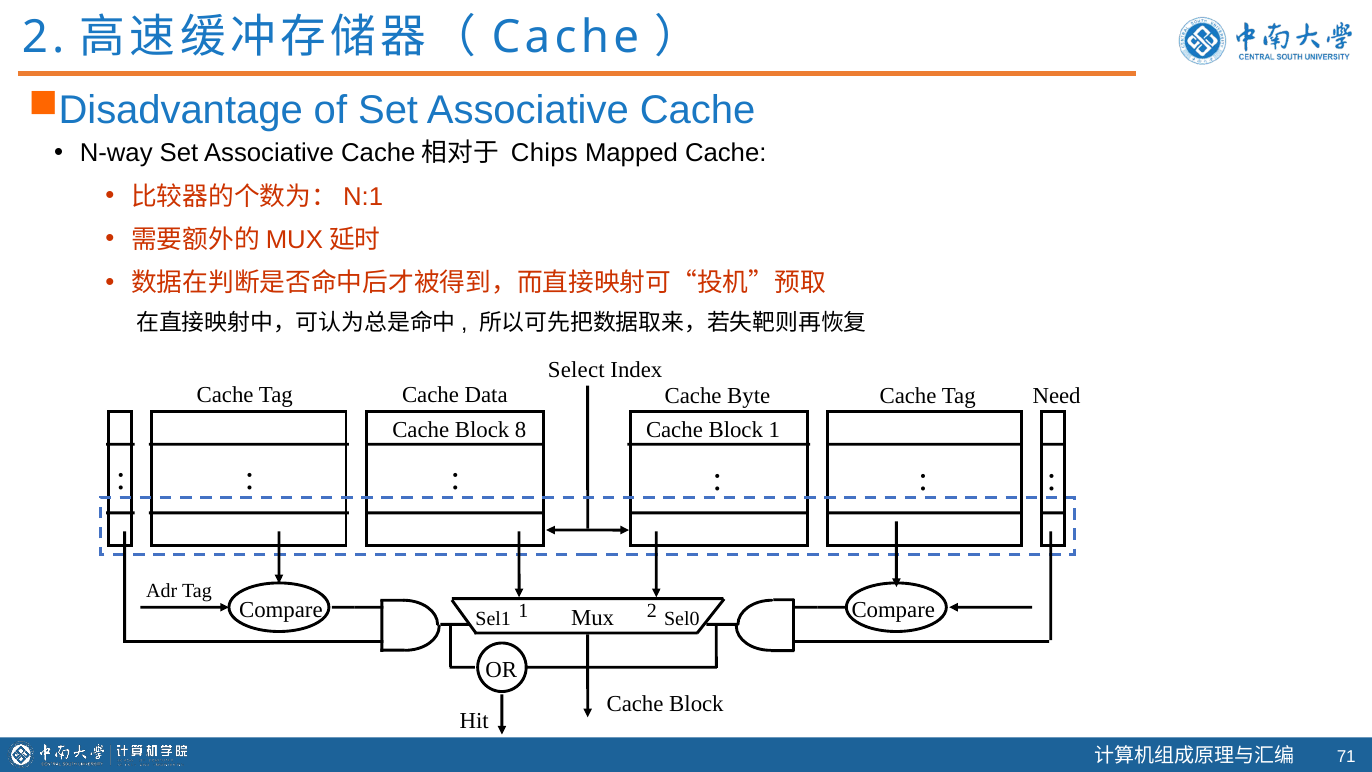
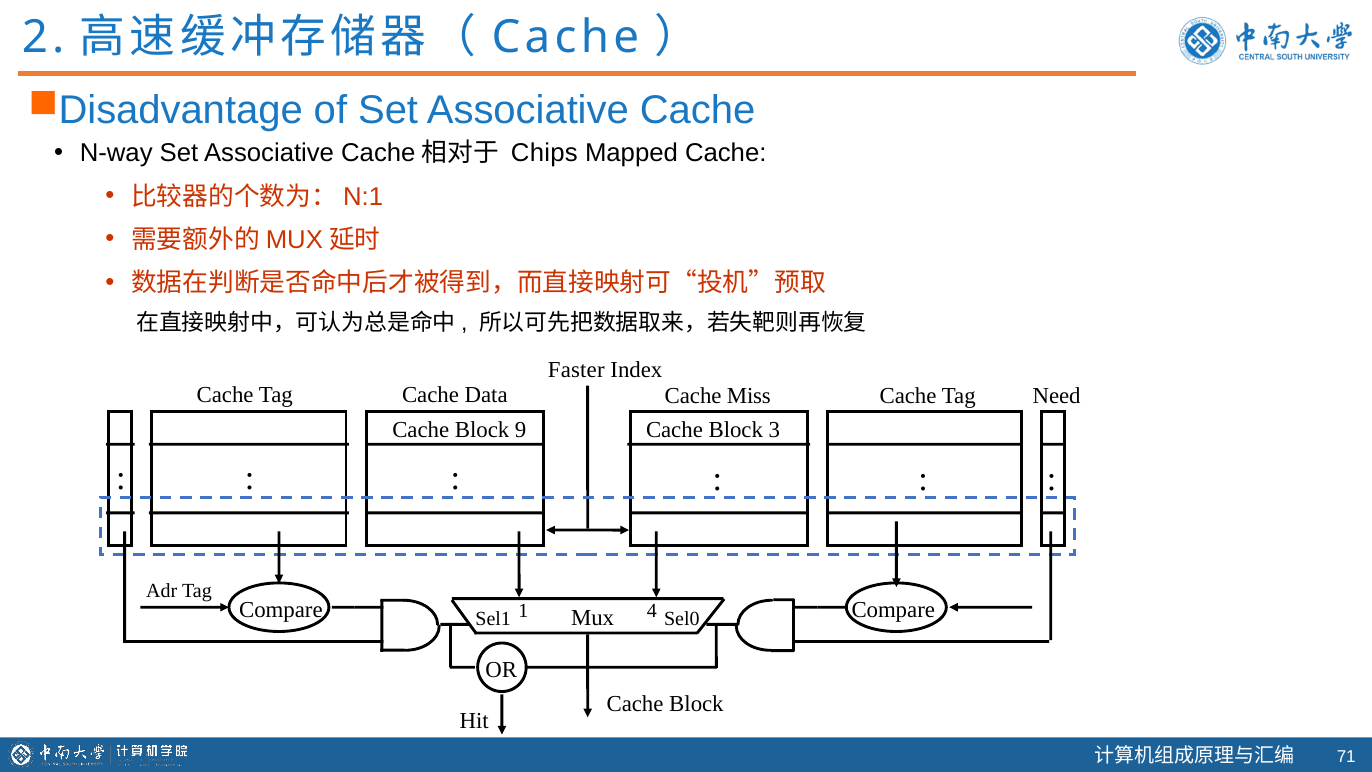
Select: Select -> Faster
Byte: Byte -> Miss
8: 8 -> 9
Block 1: 1 -> 3
Mux 2: 2 -> 4
